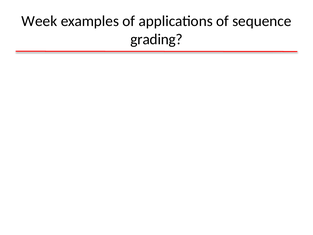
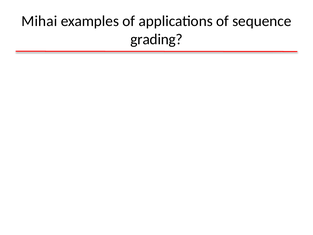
Week: Week -> Mihai
